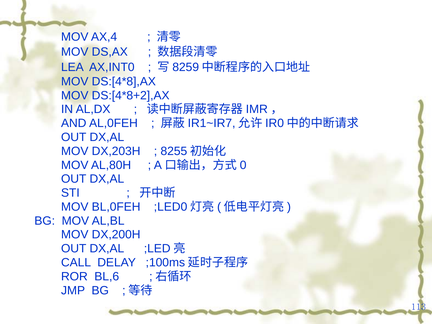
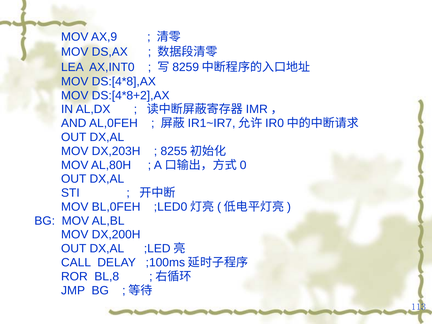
AX,4: AX,4 -> AX,9
BL,6: BL,6 -> BL,8
